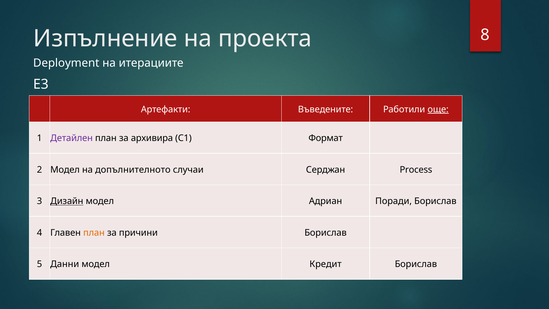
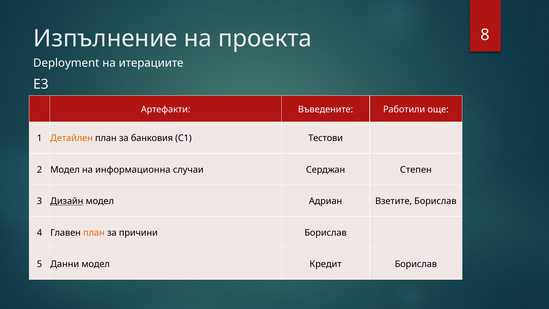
още underline: present -> none
Детайлен colour: purple -> orange
архивира: архивира -> банковия
Формат: Формат -> Тестови
допълнителното: допълнителното -> информационна
Process: Process -> Степен
Поради: Поради -> Взетите
